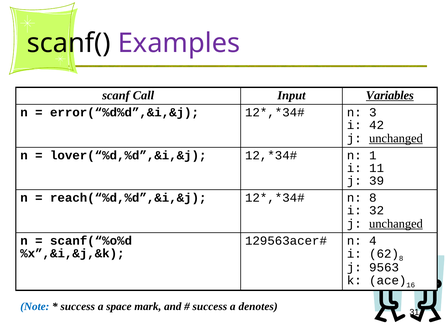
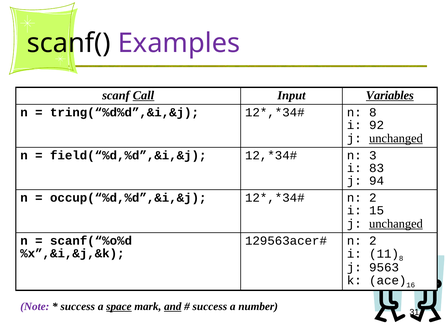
Call underline: none -> present
error(“%d%d”,&i,&j: error(“%d%d”,&i,&j -> tring(“%d%d”,&i,&j
n 3: 3 -> 8
42: 42 -> 92
lover(“%d,%d”,&i,&j: lover(“%d,%d”,&i,&j -> field(“%d,%d”,&i,&j
1: 1 -> 3
11: 11 -> 83
39: 39 -> 94
reach(“%d,%d”,&i,&j: reach(“%d,%d”,&i,&j -> occup(“%d,%d”,&i,&j
8 at (373, 198): 8 -> 2
32: 32 -> 15
4 at (373, 241): 4 -> 2
62: 62 -> 11
Note colour: blue -> purple
space underline: none -> present
and underline: none -> present
denotes: denotes -> number
